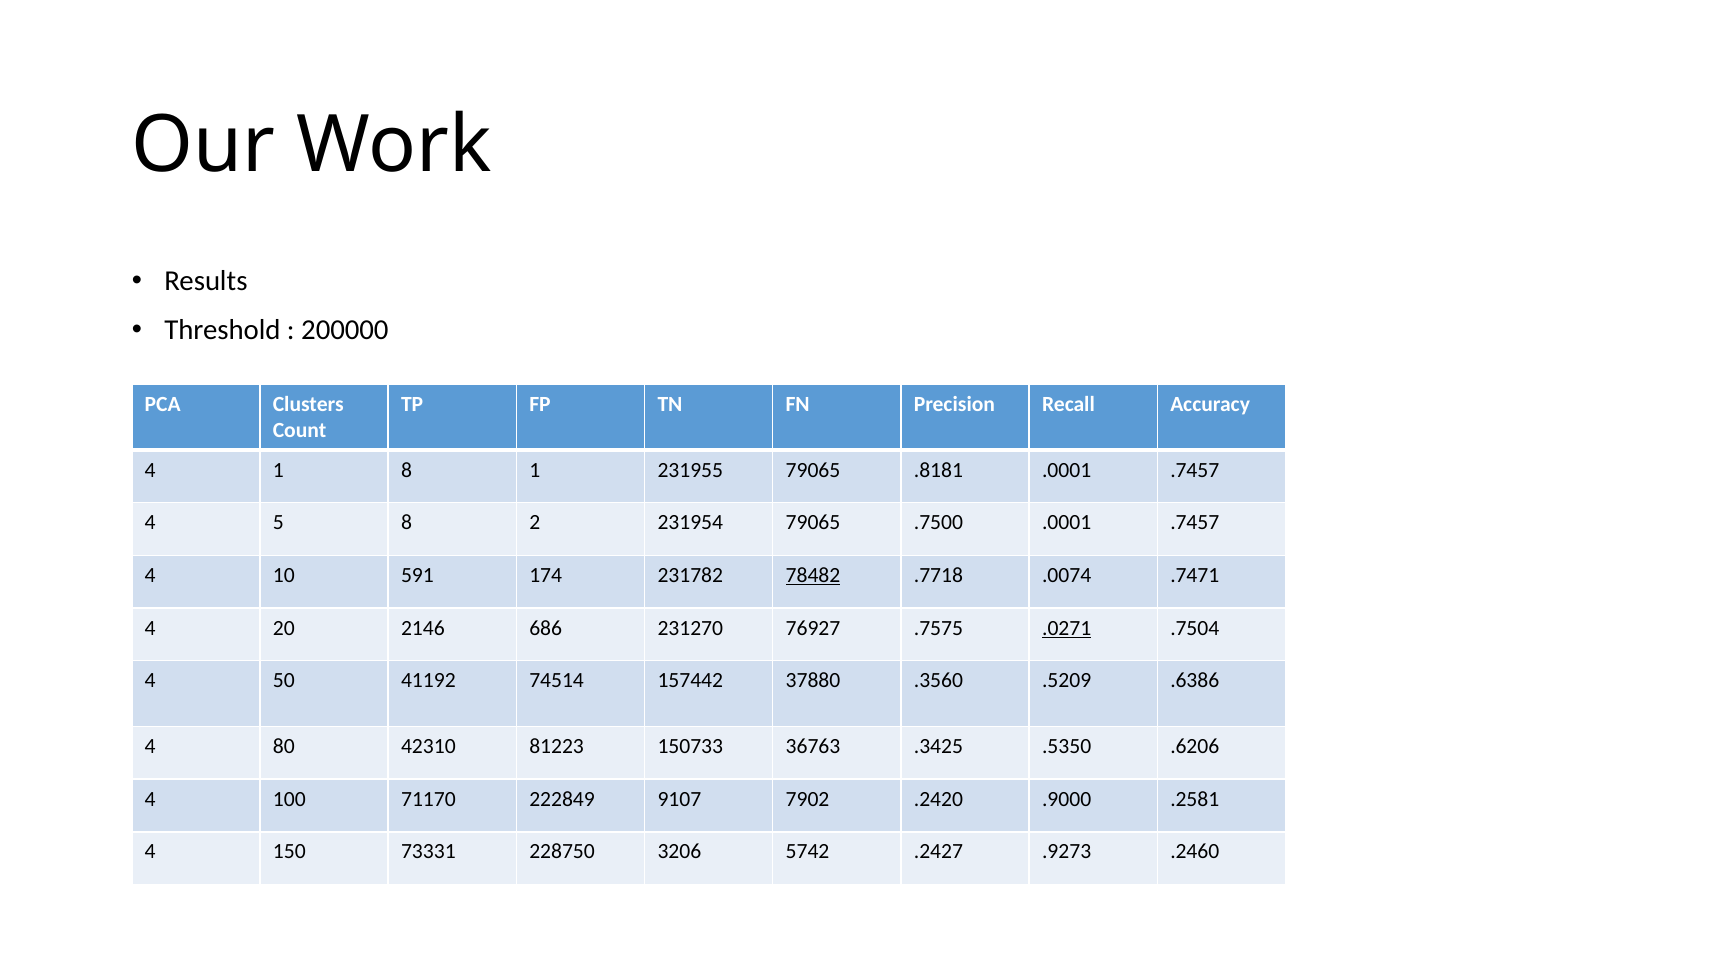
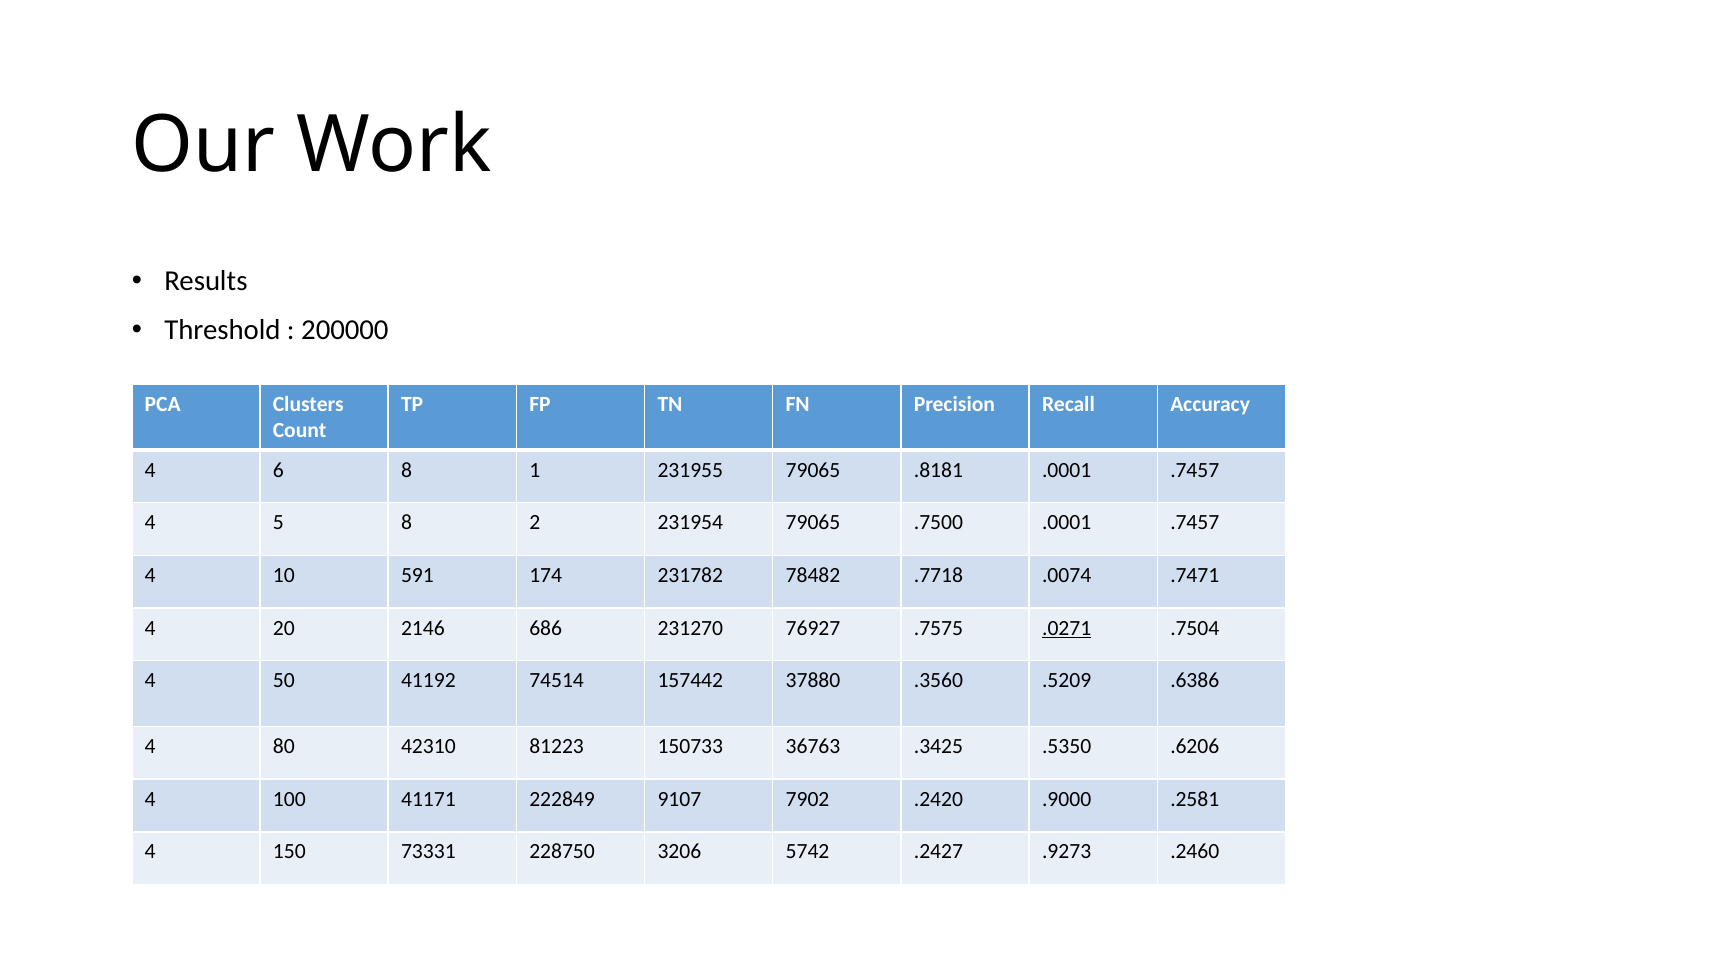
4 1: 1 -> 6
78482 underline: present -> none
71170: 71170 -> 41171
